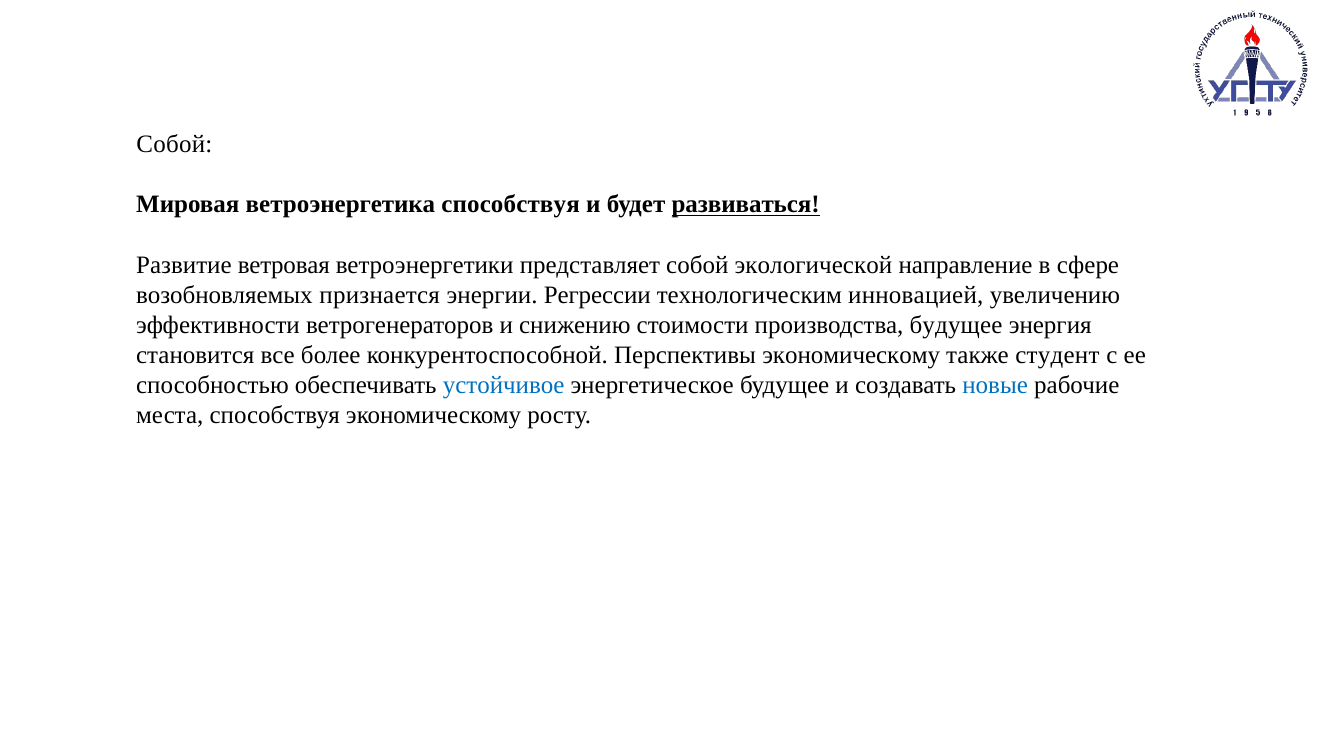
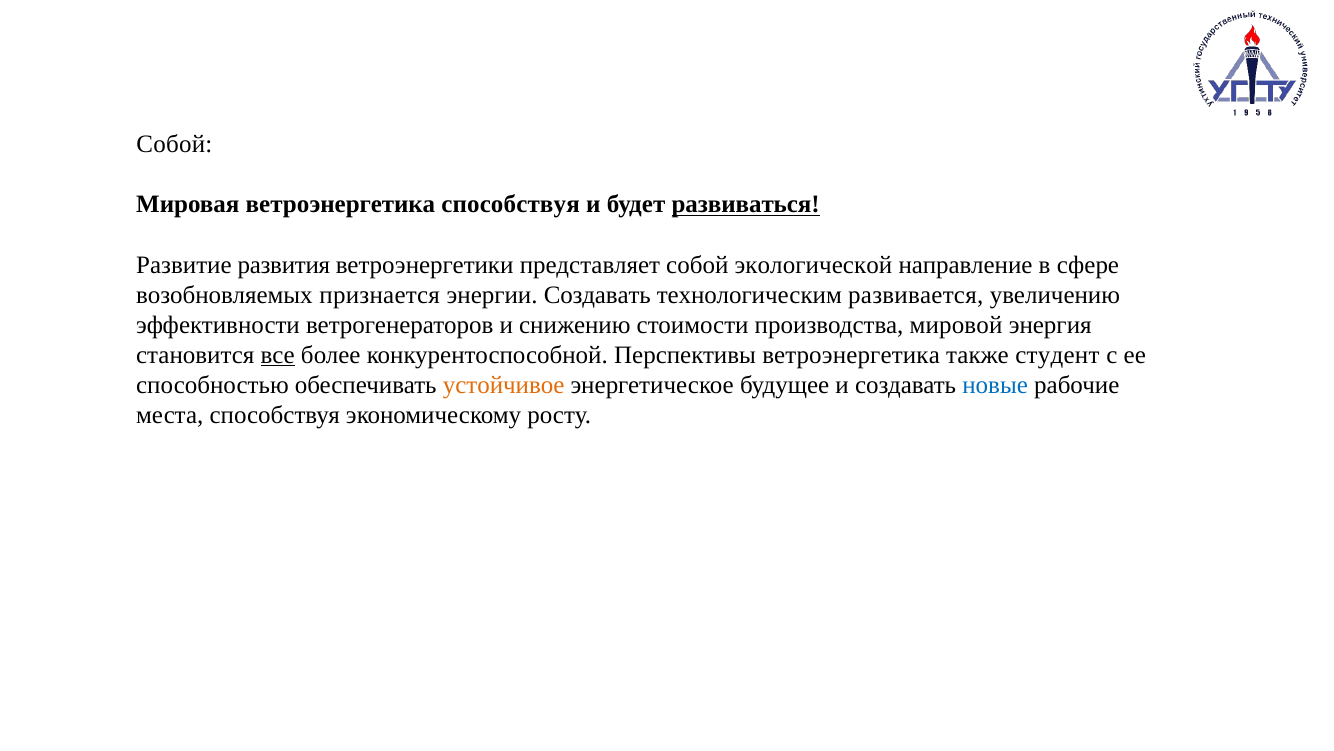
ветровая: ветровая -> развития
энергии Регрессии: Регрессии -> Создавать
инновацией: инновацией -> развивается
производства будущее: будущее -> мировой
все underline: none -> present
Перспективы экономическому: экономическому -> ветроэнергетика
устойчивое colour: blue -> orange
